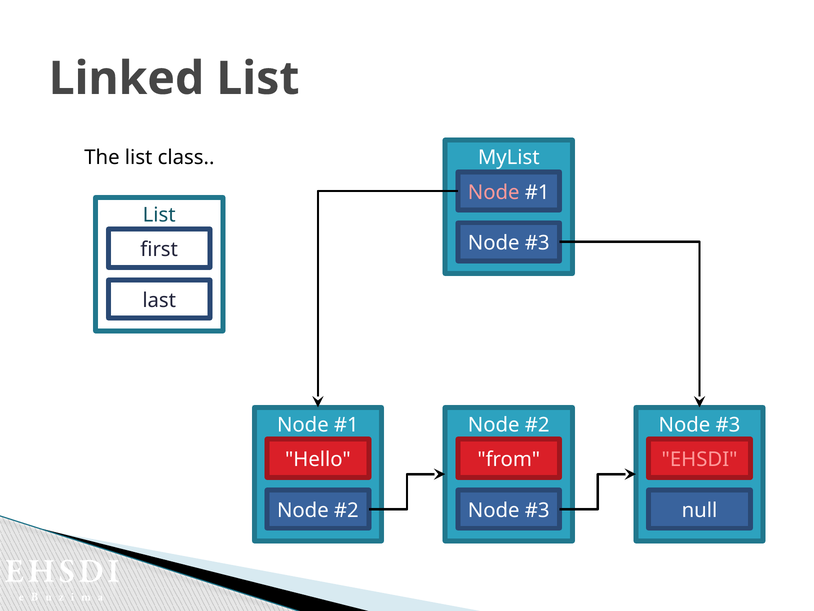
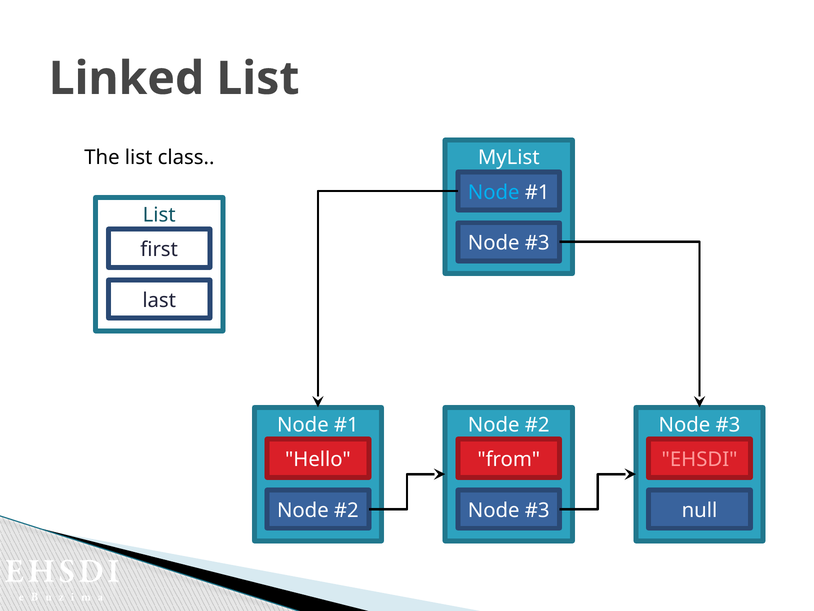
Node at (494, 192) colour: pink -> light blue
